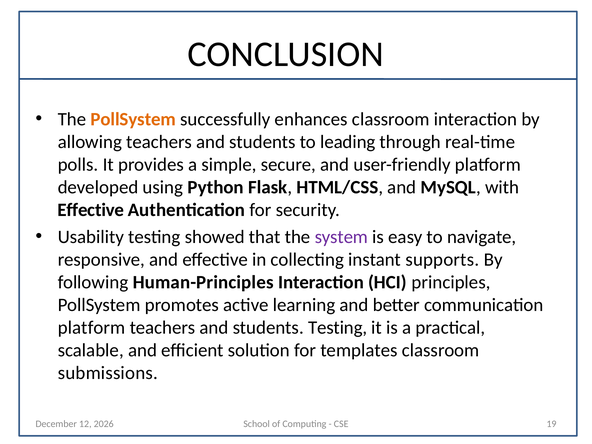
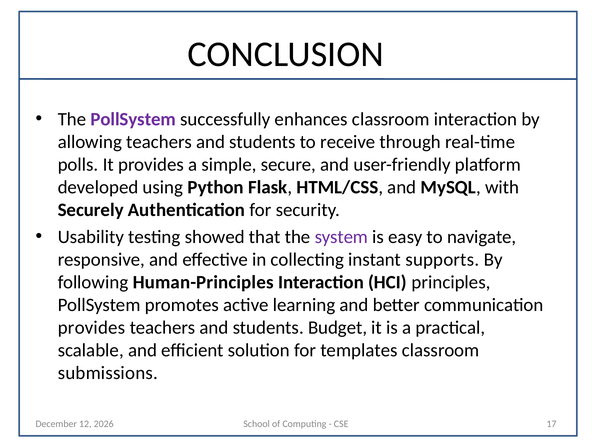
PollSystem at (133, 119) colour: orange -> purple
leading: leading -> receive
Effective at (91, 210): Effective -> Securely
platform at (92, 328): platform -> provides
students Testing: Testing -> Budget
19: 19 -> 17
